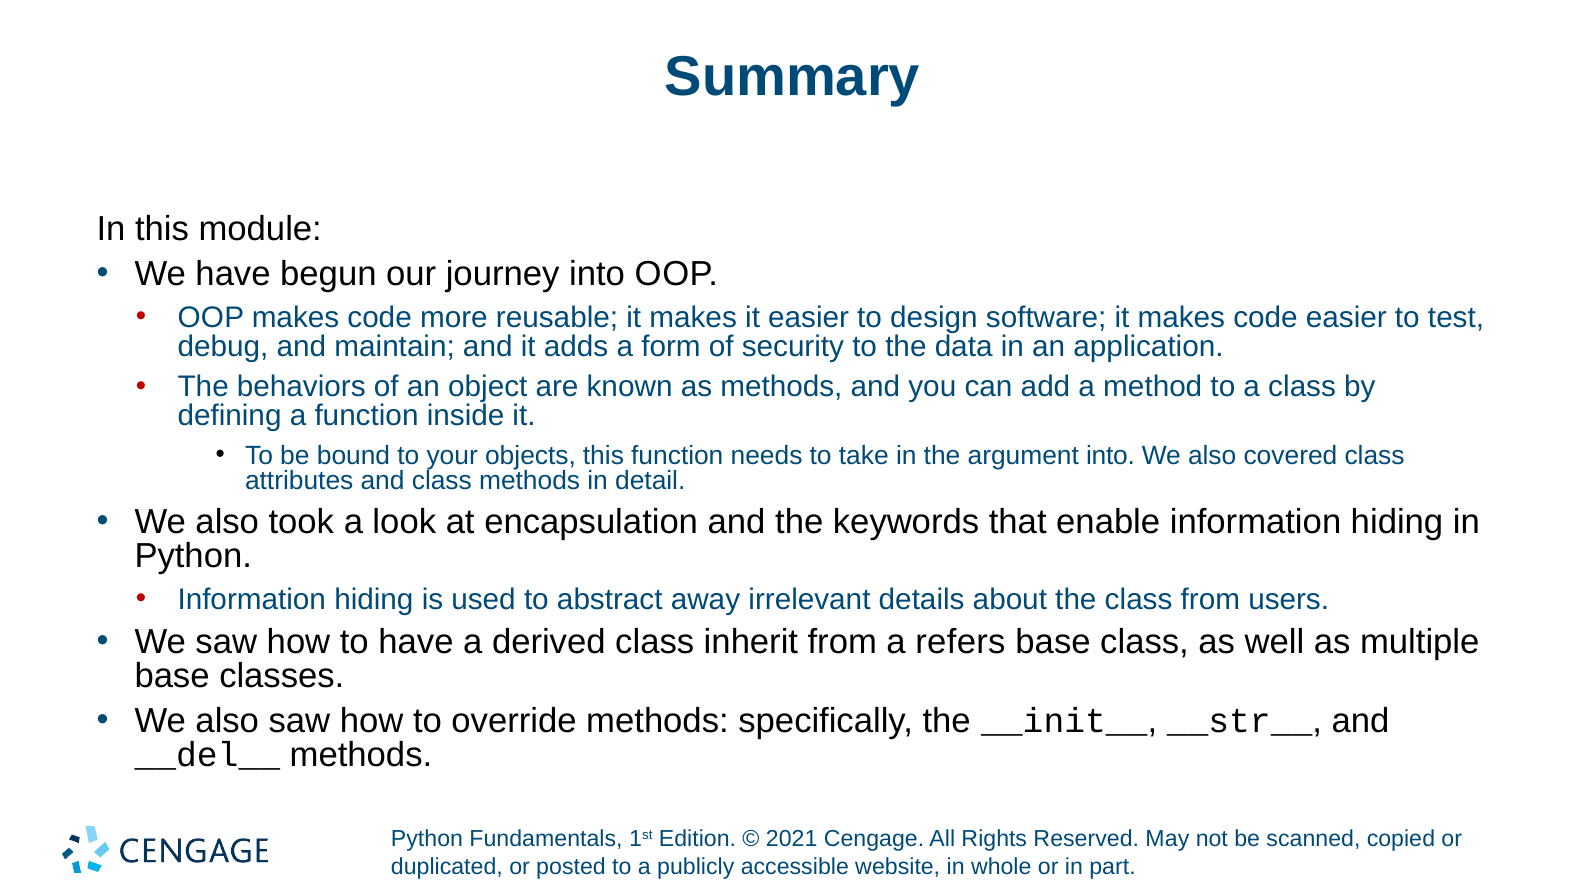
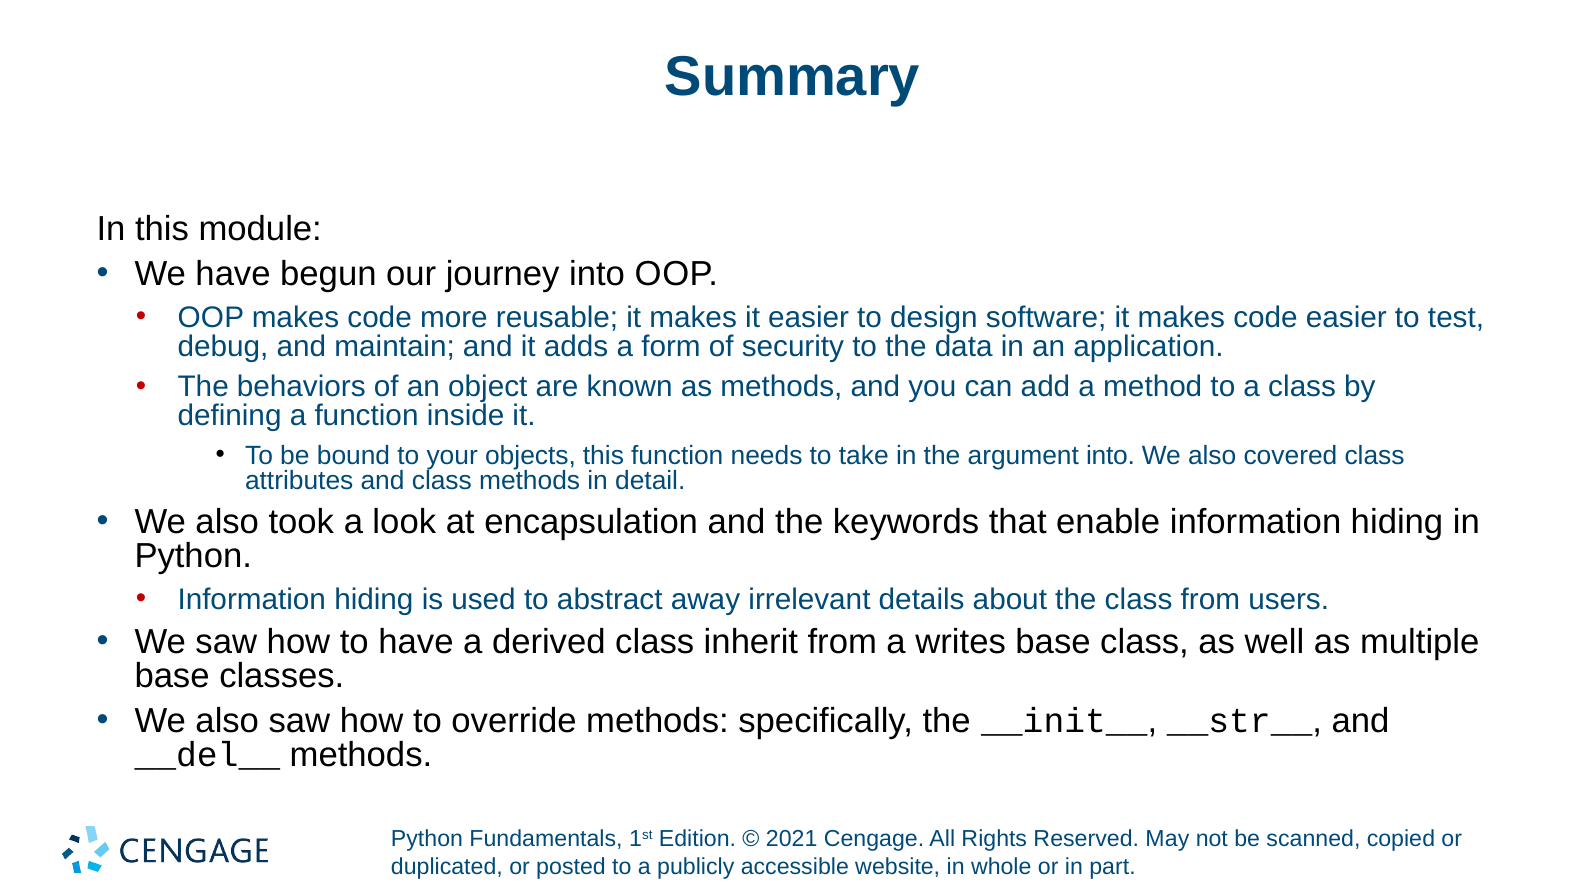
refers: refers -> writes
